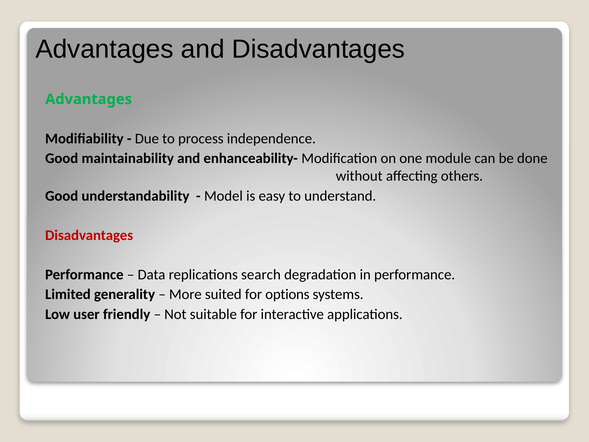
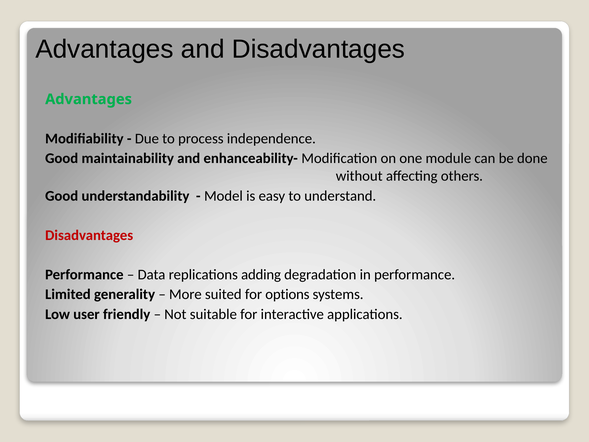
search: search -> adding
